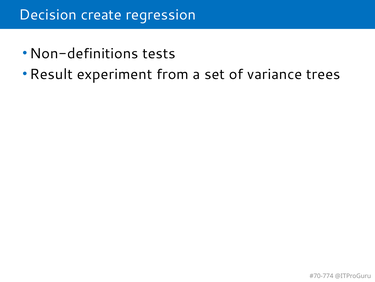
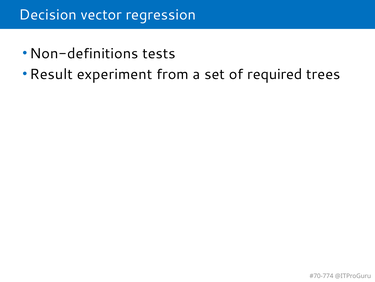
create: create -> vector
variance: variance -> required
